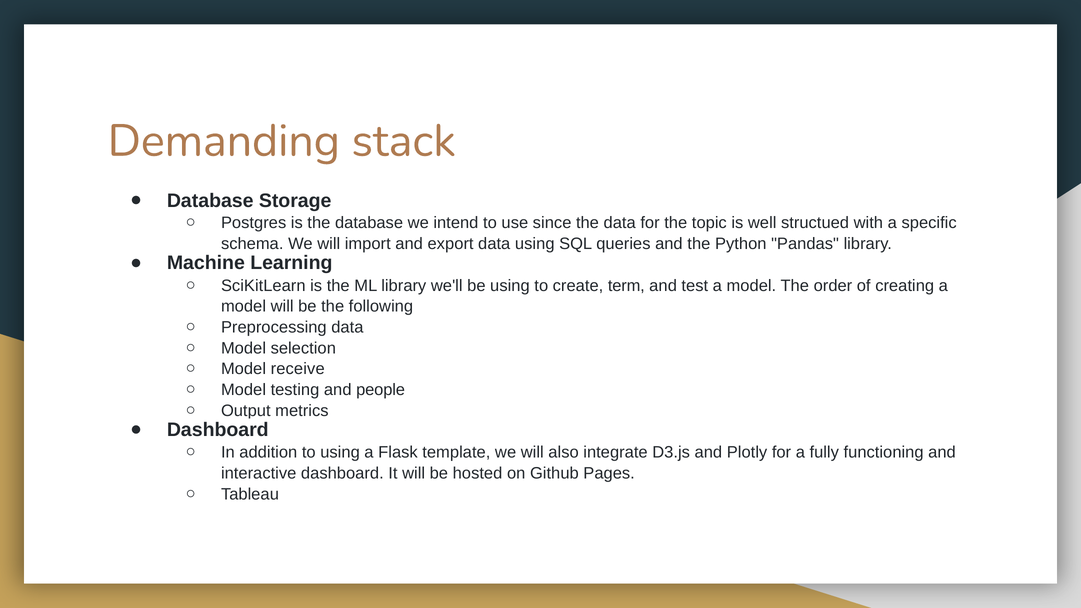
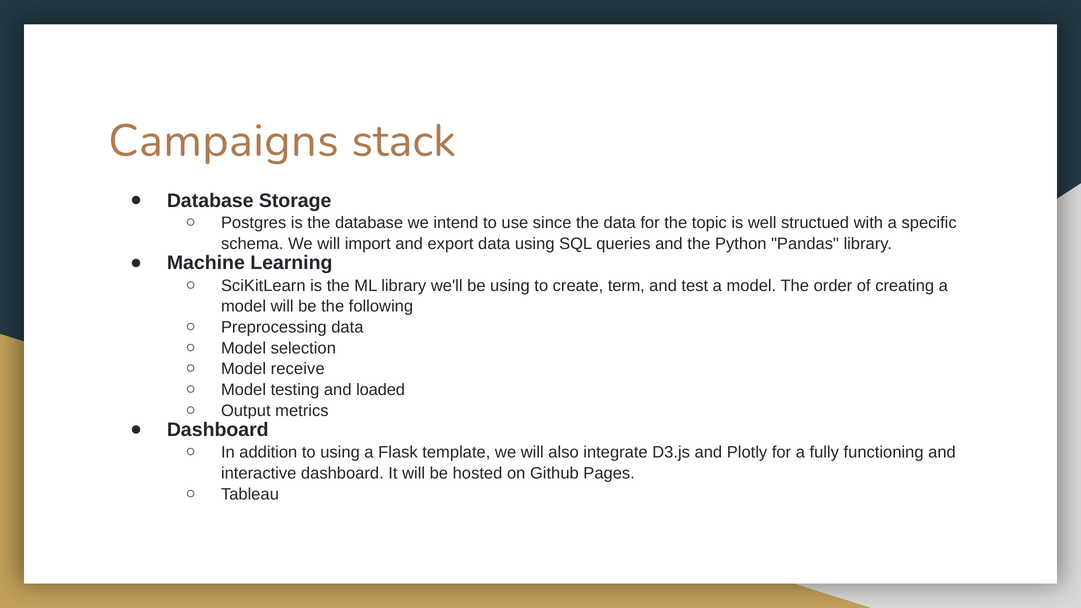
Demanding: Demanding -> Campaigns
people: people -> loaded
